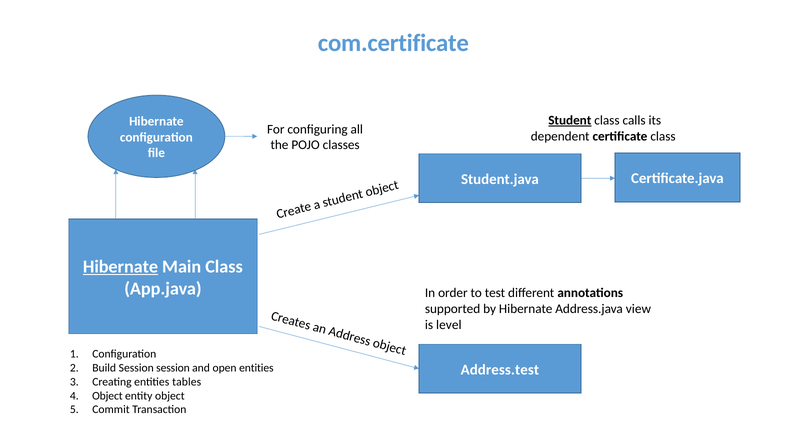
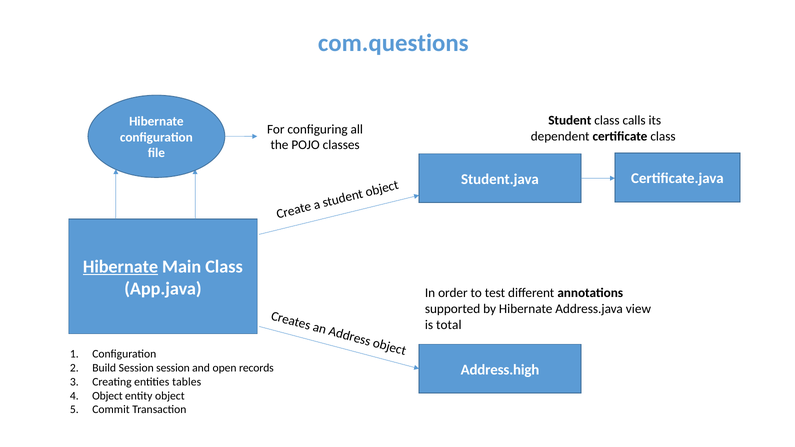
com.certificate: com.certificate -> com.questions
Student underline: present -> none
level: level -> total
open entities: entities -> records
Address.test: Address.test -> Address.high
